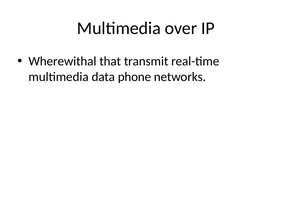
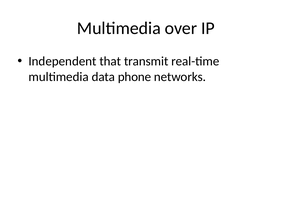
Wherewithal: Wherewithal -> Independent
